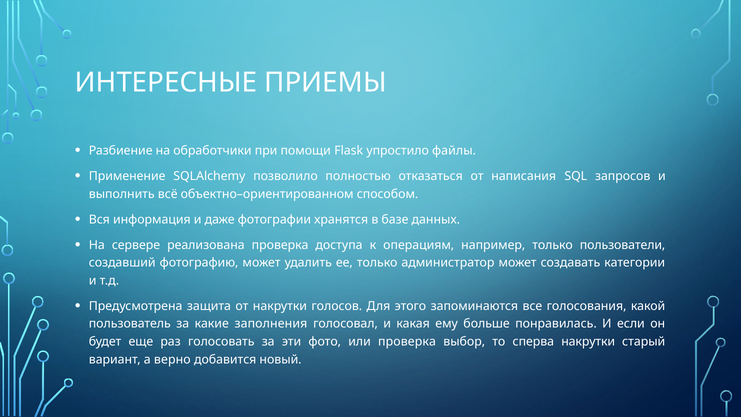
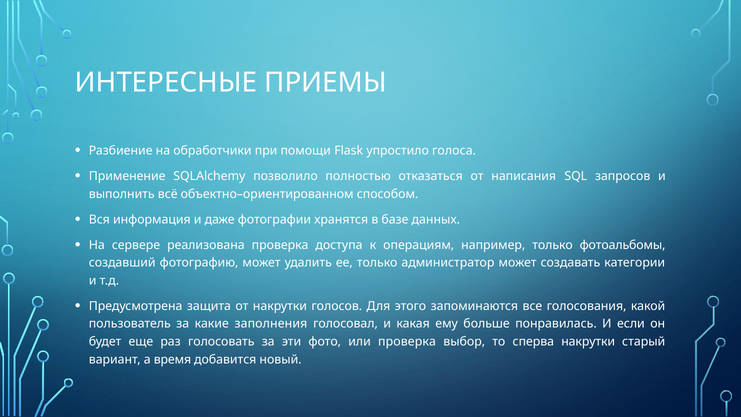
файлы: файлы -> голоса
пользователи: пользователи -> фотоальбомы
верно: верно -> время
